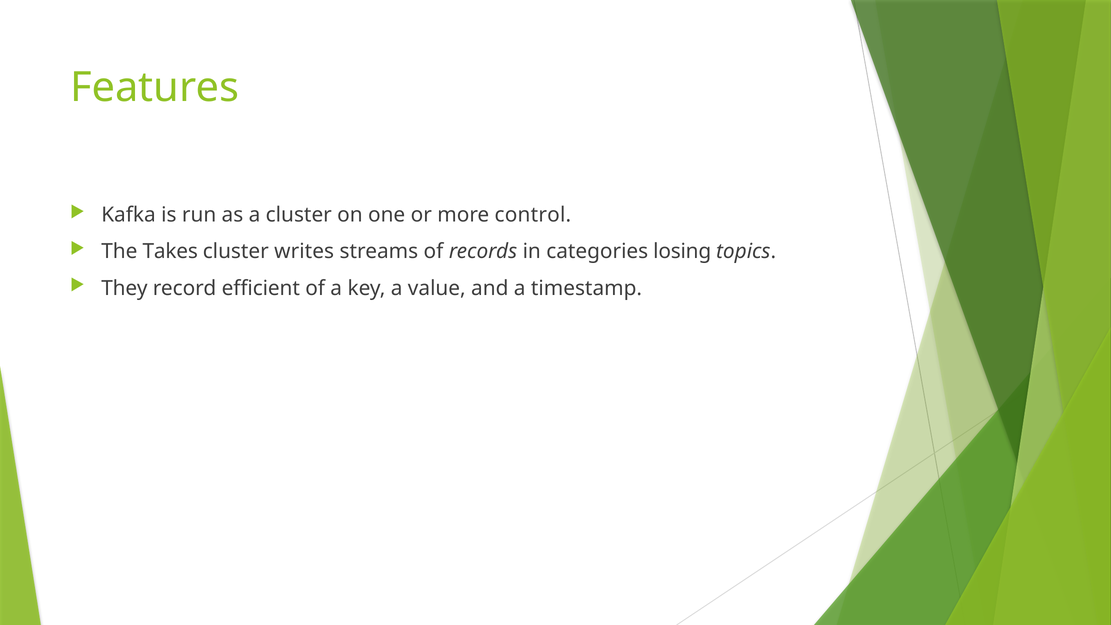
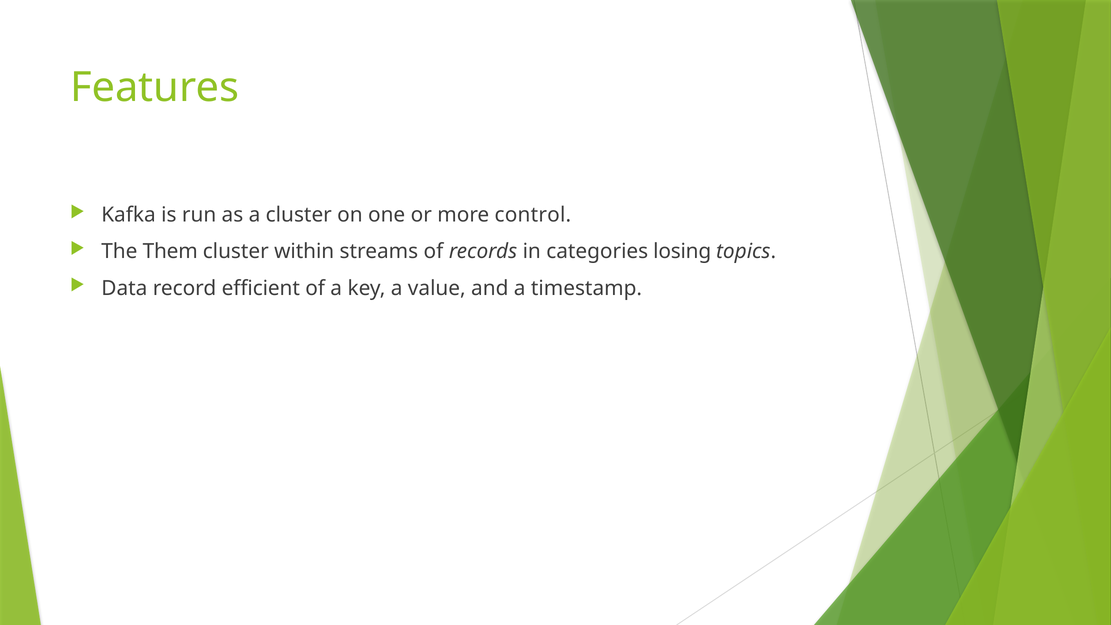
Takes: Takes -> Them
writes: writes -> within
They: They -> Data
